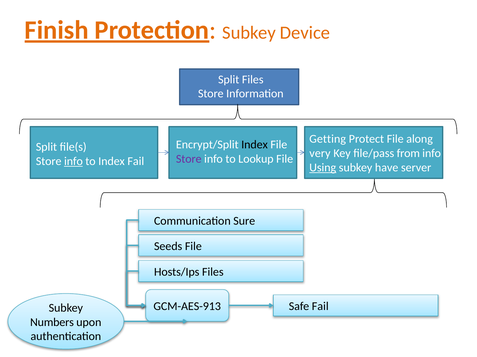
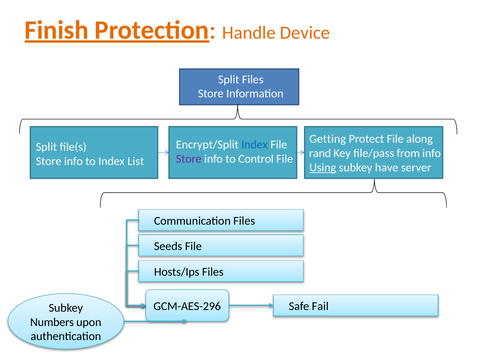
Protection Subkey: Subkey -> Handle
Index at (255, 145) colour: black -> blue
very: very -> rand
Lookup: Lookup -> Control
info at (73, 162) underline: present -> none
Index Fail: Fail -> List
Communication Sure: Sure -> Files
GCM-AES-913: GCM-AES-913 -> GCM-AES-296
